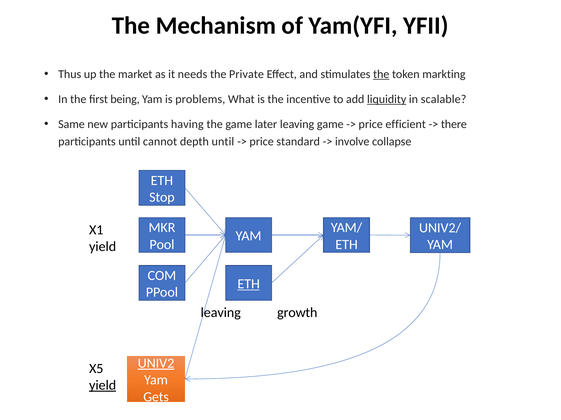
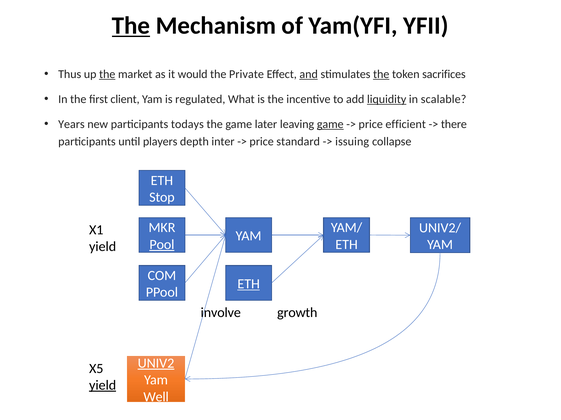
The at (131, 26) underline: none -> present
the at (107, 74) underline: none -> present
needs: needs -> would
and underline: none -> present
markting: markting -> sacrifices
being: being -> client
problems: problems -> regulated
Same: Same -> Years
having: having -> todays
game at (330, 124) underline: none -> present
cannot: cannot -> players
depth until: until -> inter
involve: involve -> issuing
Pool underline: none -> present
leaving at (221, 313): leaving -> involve
Gets: Gets -> Well
